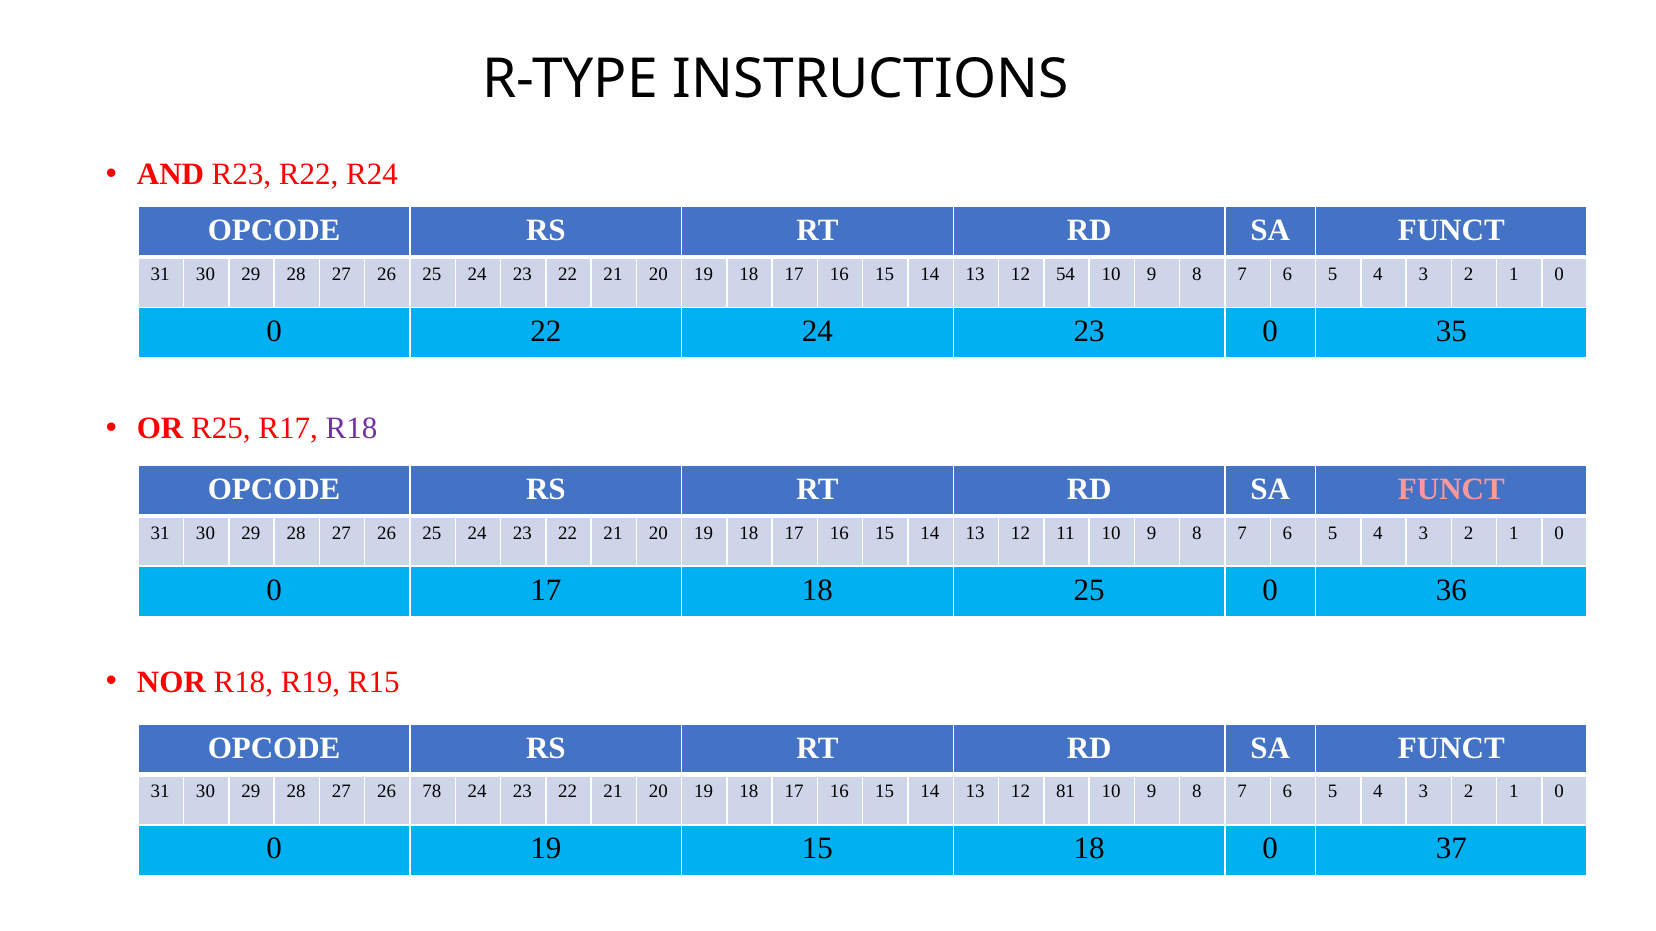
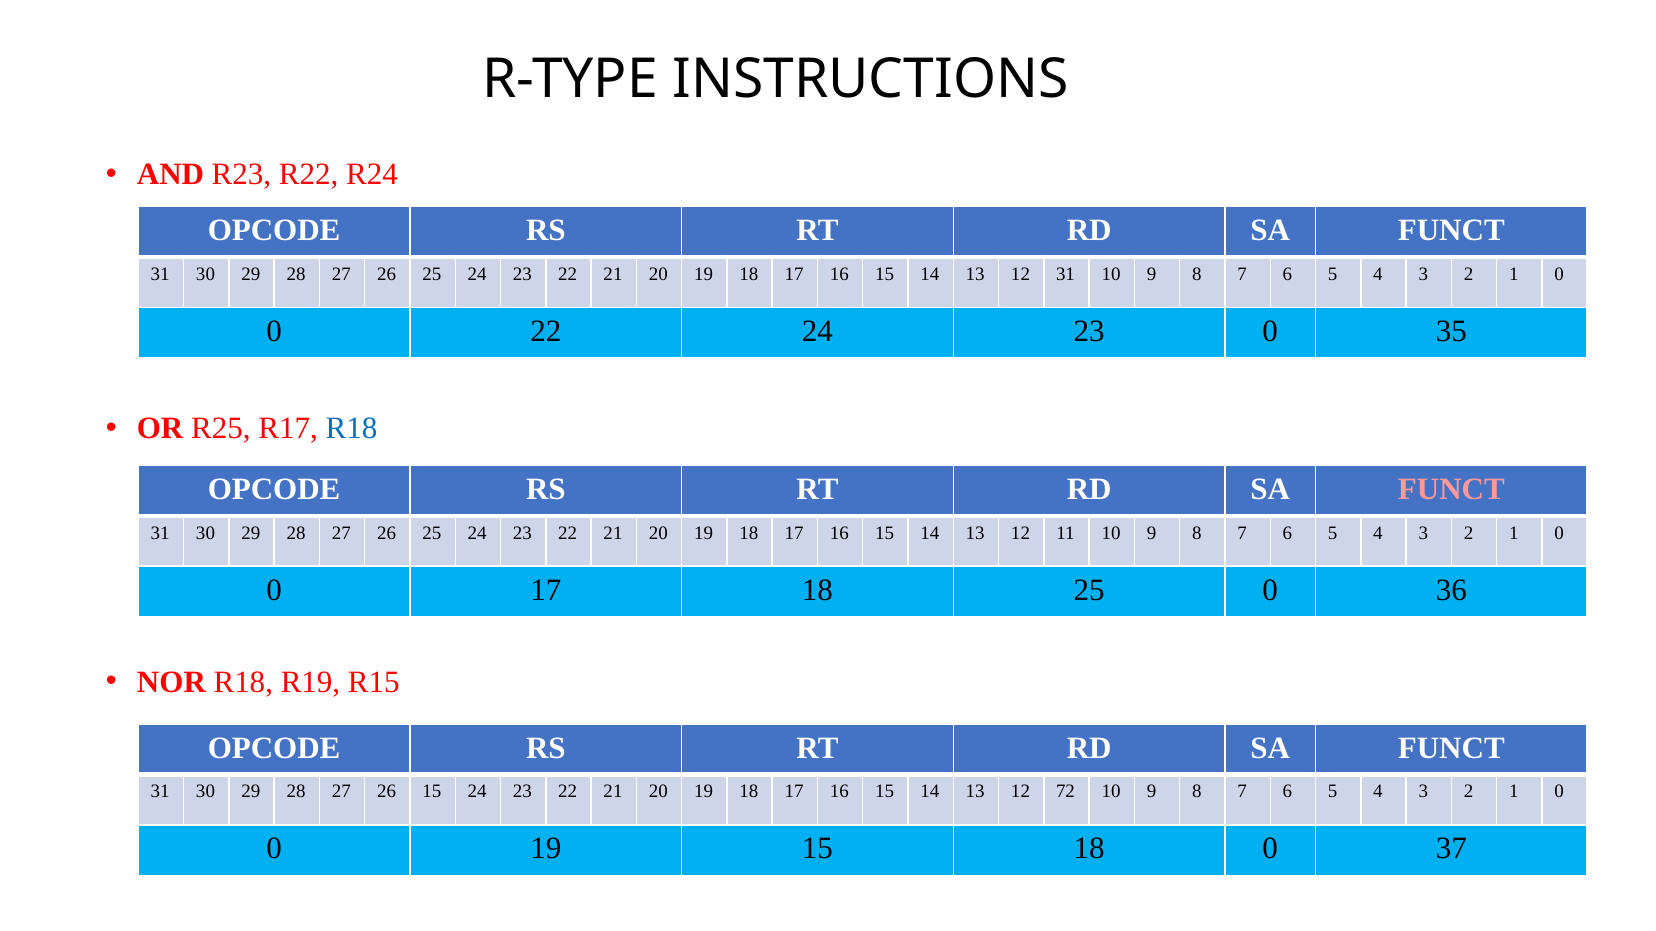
12 54: 54 -> 31
R18 at (352, 428) colour: purple -> blue
26 78: 78 -> 15
81: 81 -> 72
